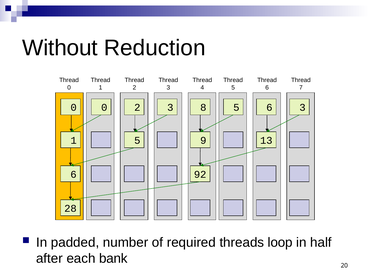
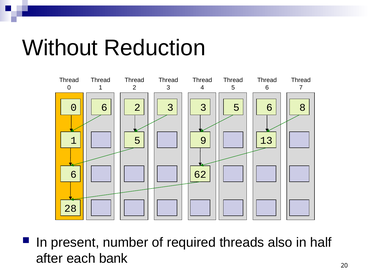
0 0: 0 -> 6
3 8: 8 -> 3
6 3: 3 -> 8
92: 92 -> 62
padded: padded -> present
loop: loop -> also
